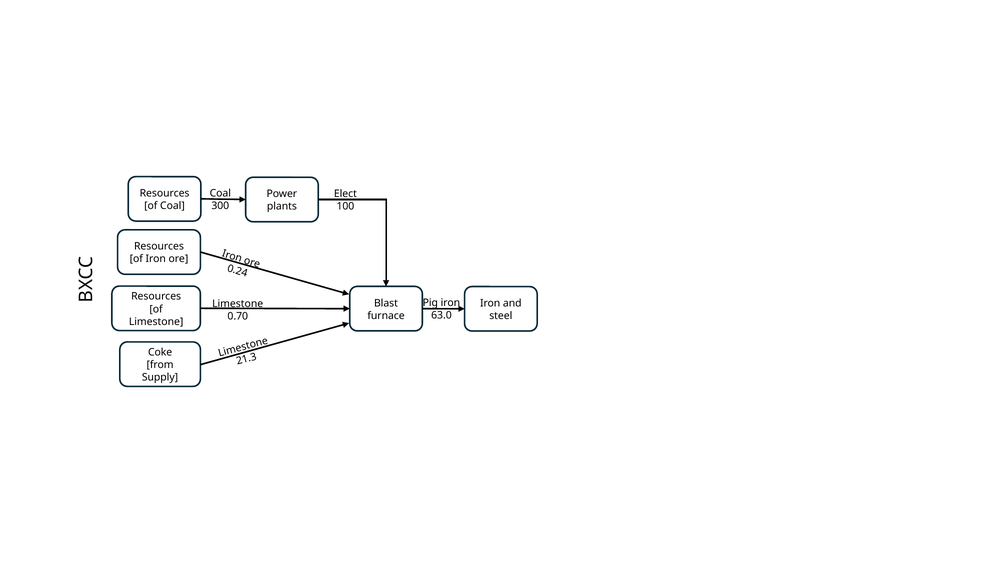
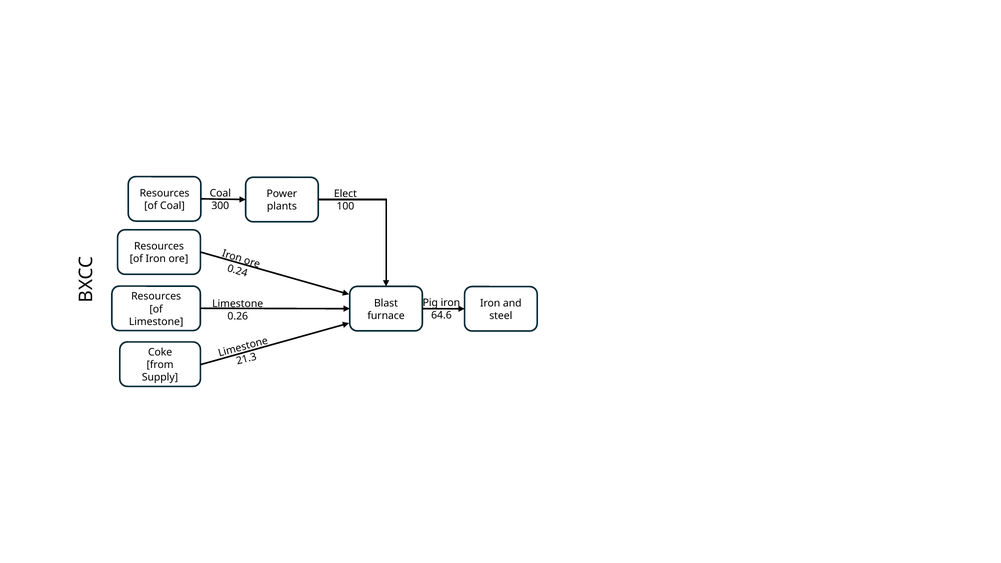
63.0: 63.0 -> 64.6
0.70: 0.70 -> 0.26
